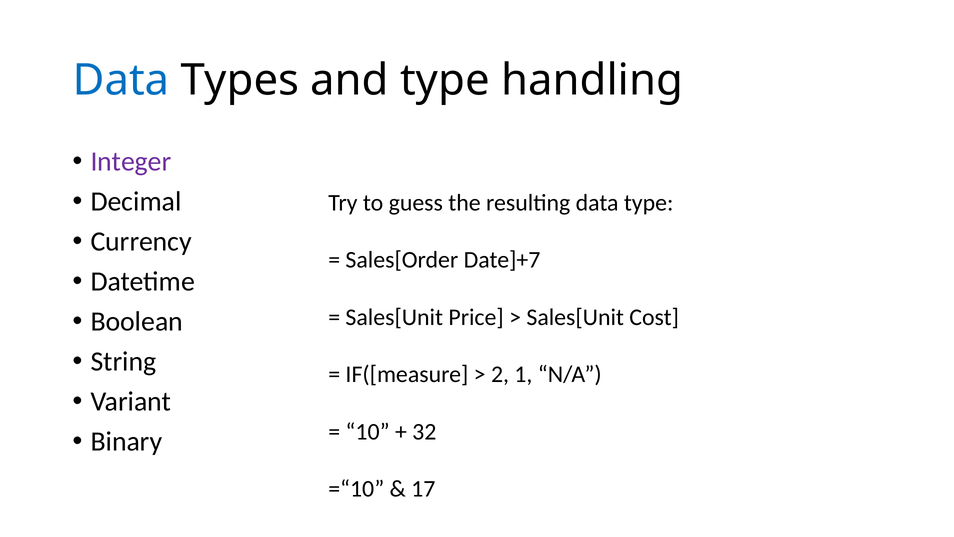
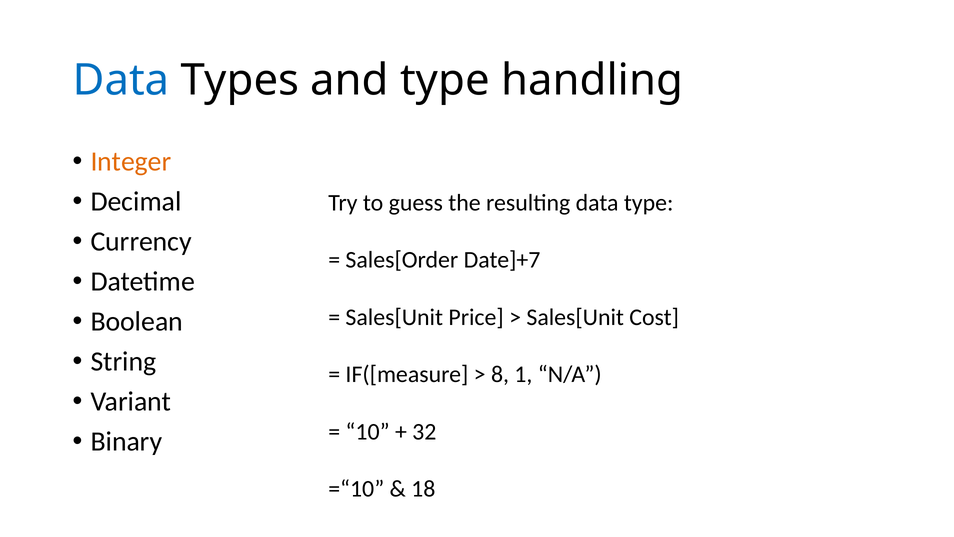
Integer colour: purple -> orange
2: 2 -> 8
17: 17 -> 18
